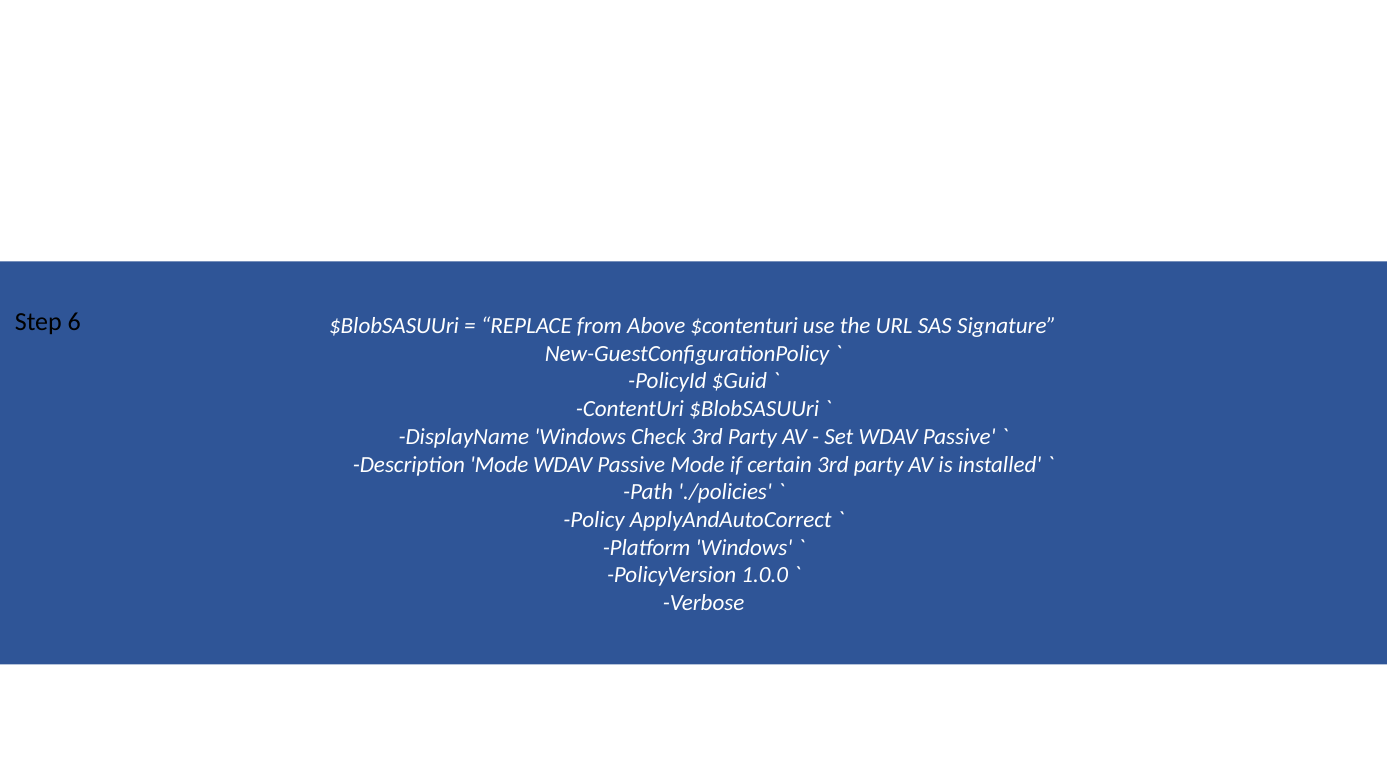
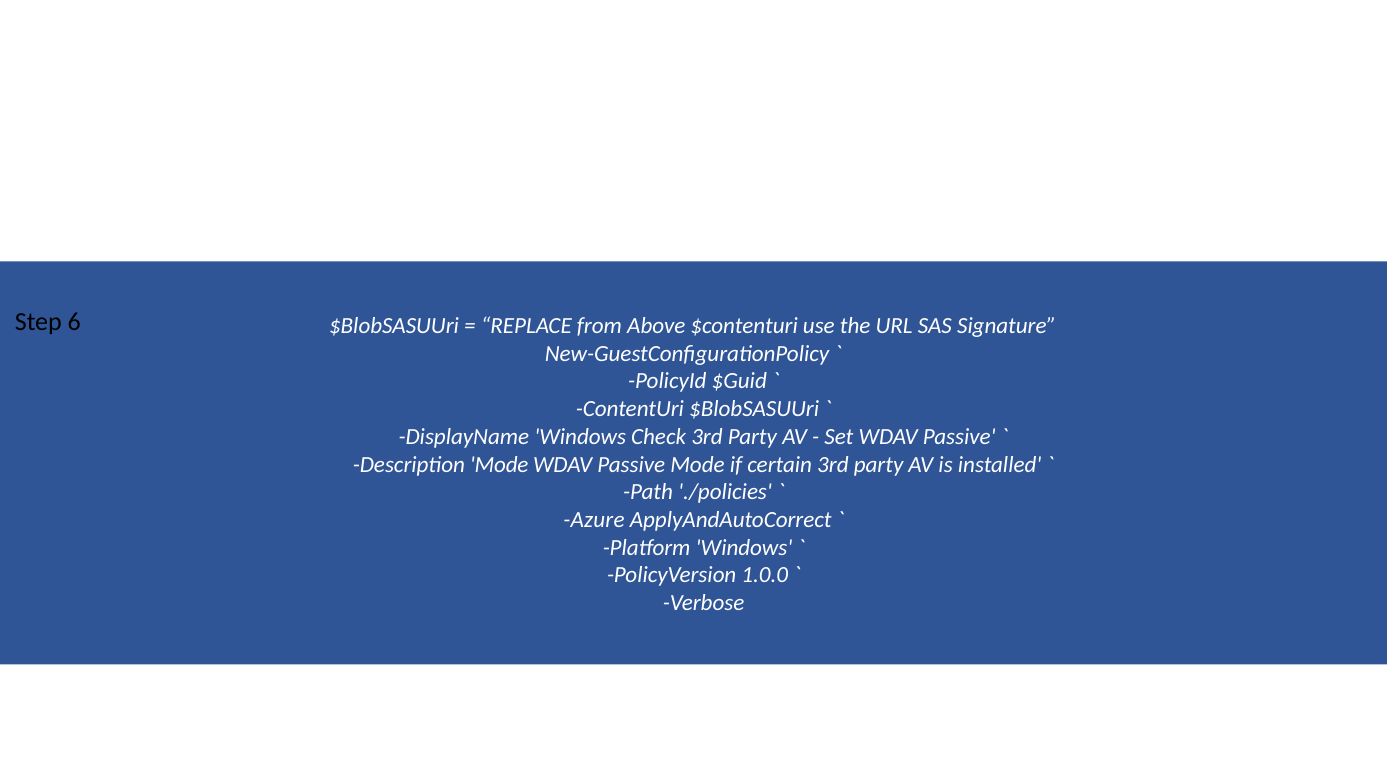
Policy: Policy -> Azure
